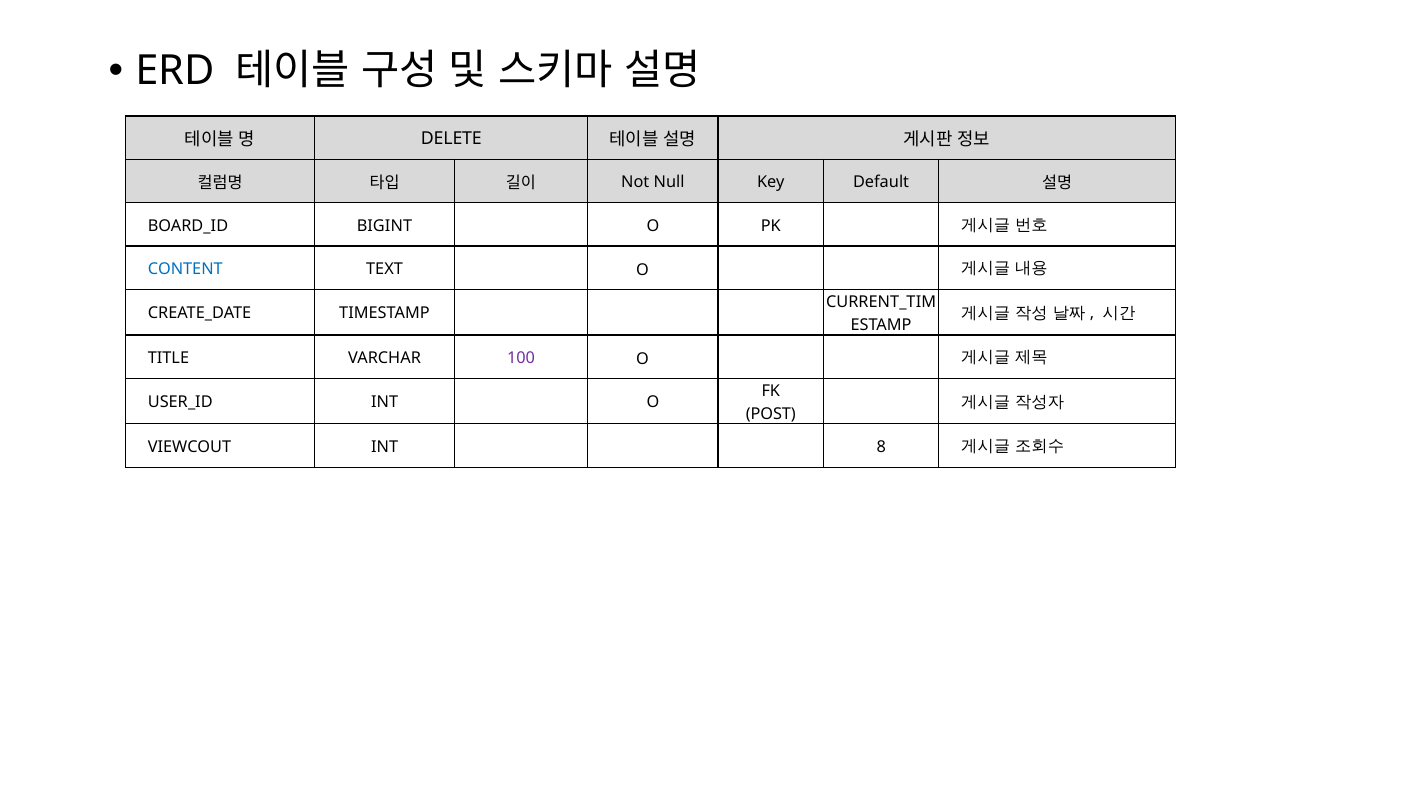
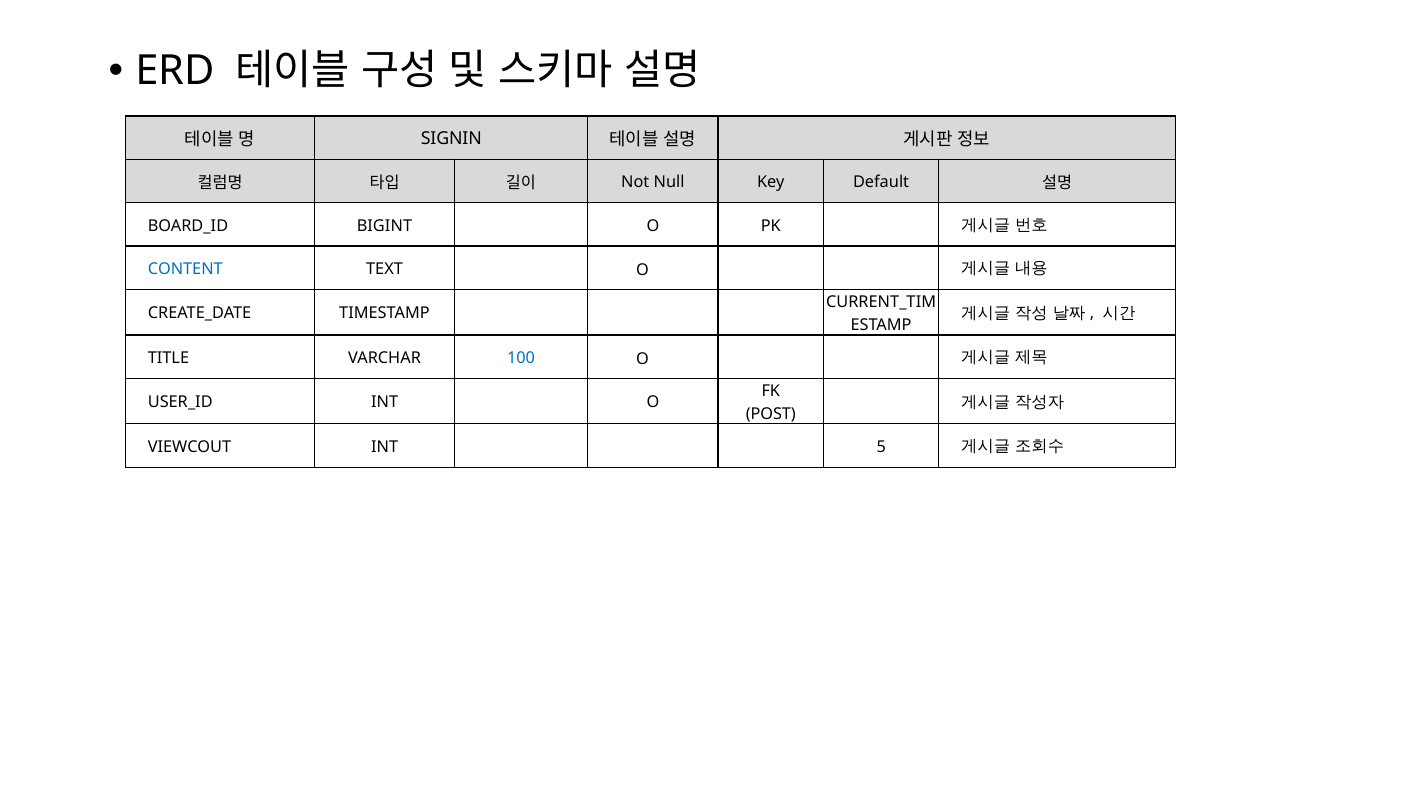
DELETE: DELETE -> SIGNIN
100 colour: purple -> blue
8: 8 -> 5
